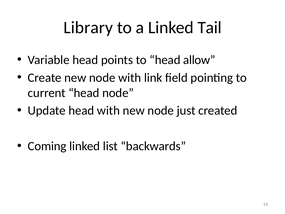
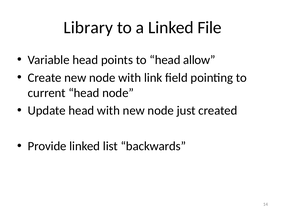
Tail: Tail -> File
Coming: Coming -> Provide
